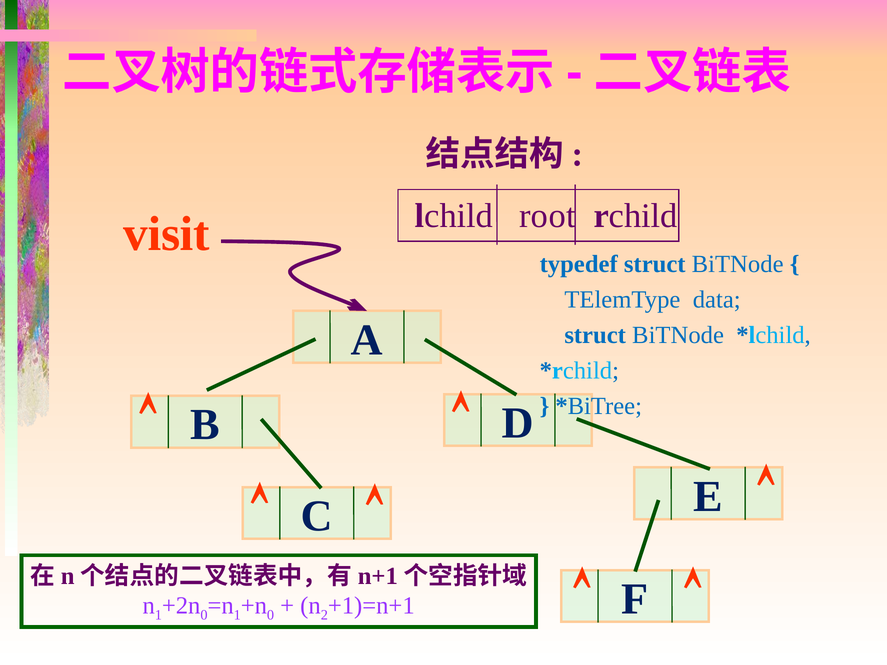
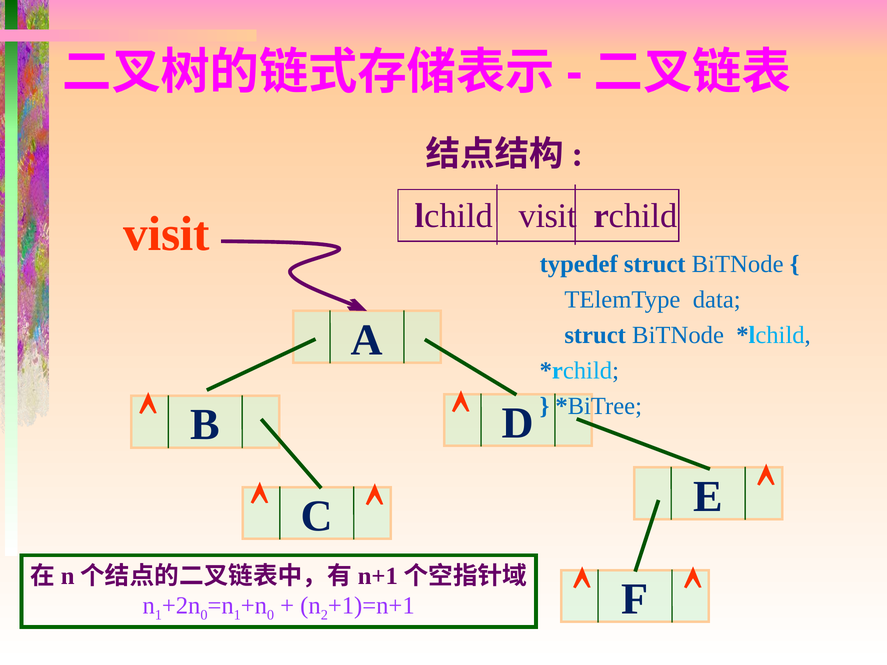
lchild root: root -> visit
